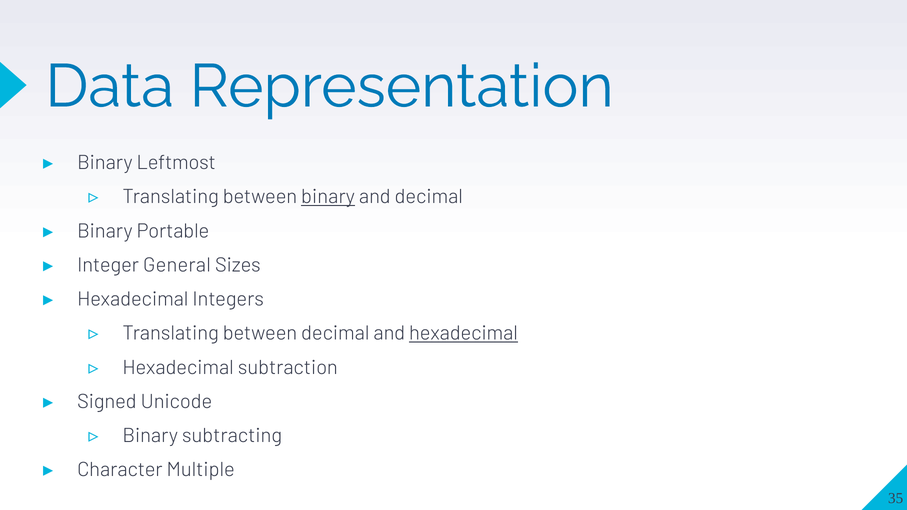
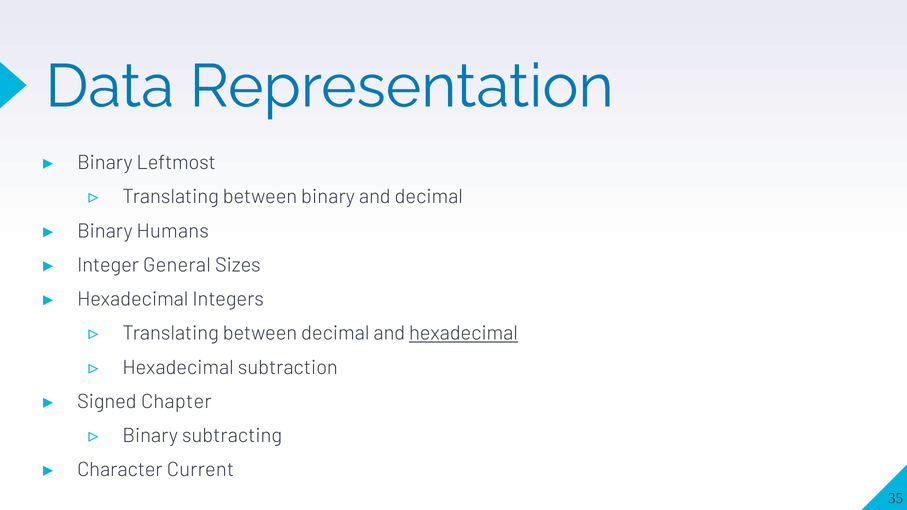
binary at (328, 197) underline: present -> none
Portable: Portable -> Humans
Unicode: Unicode -> Chapter
Multiple: Multiple -> Current
